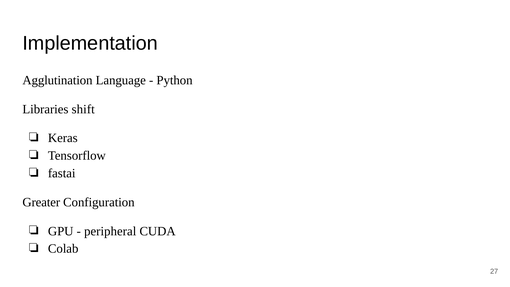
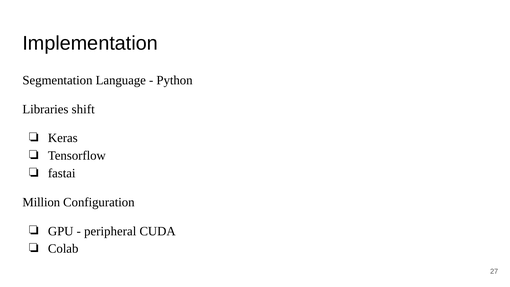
Agglutination: Agglutination -> Segmentation
Greater: Greater -> Million
